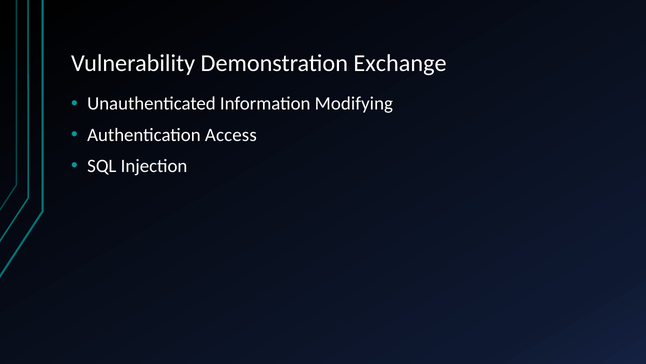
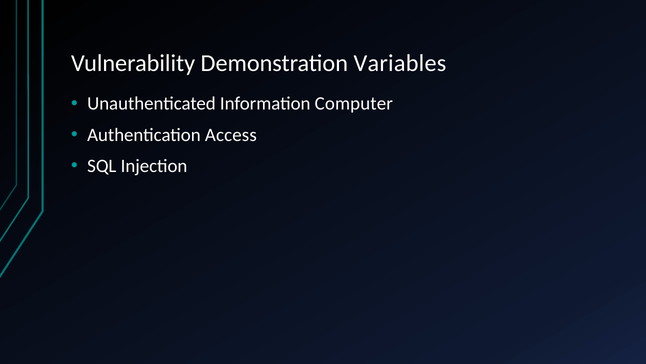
Exchange: Exchange -> Variables
Modifying: Modifying -> Computer
